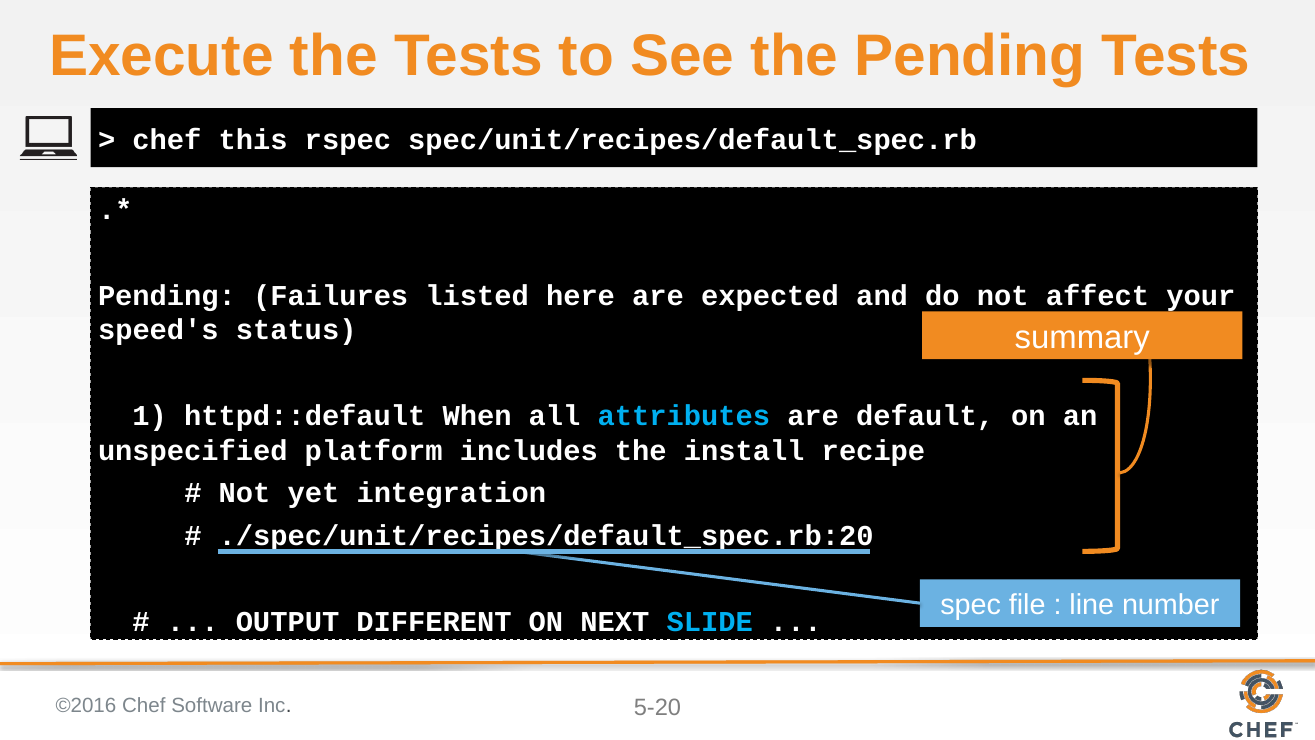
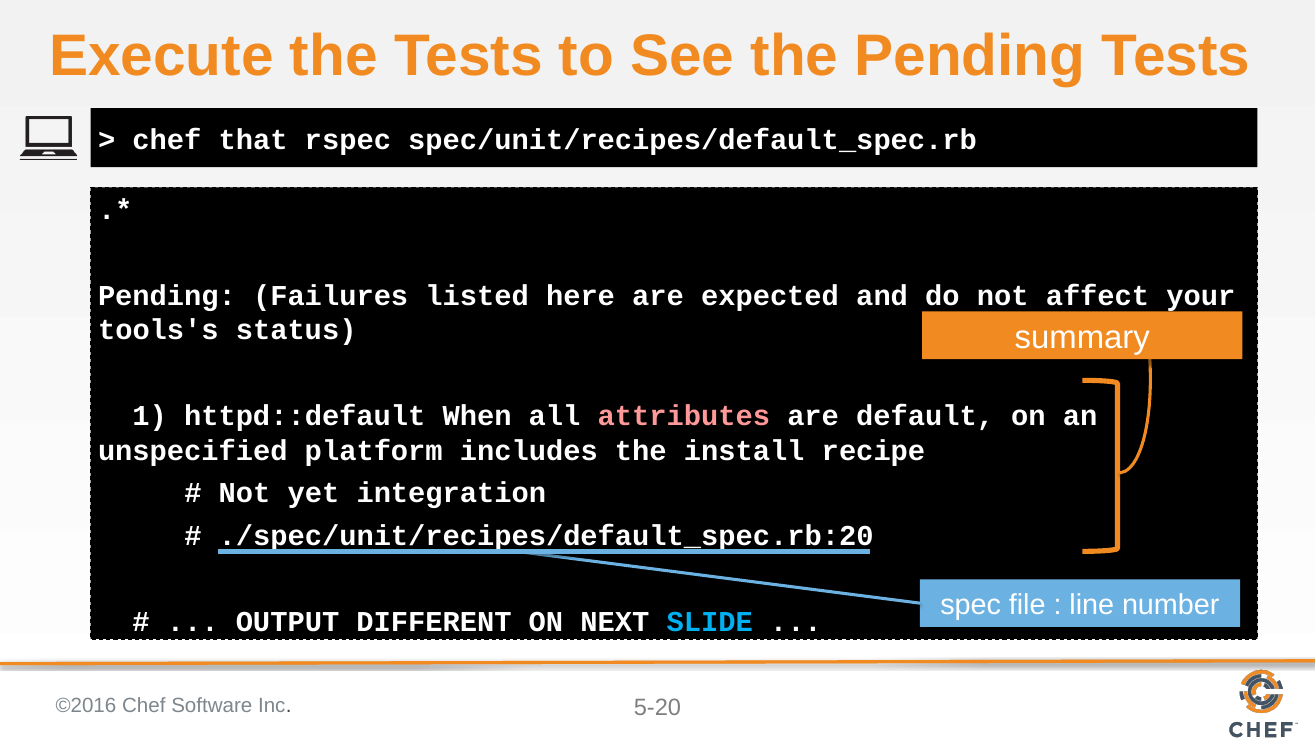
this: this -> that
speed's: speed's -> tools's
attributes colour: light blue -> pink
